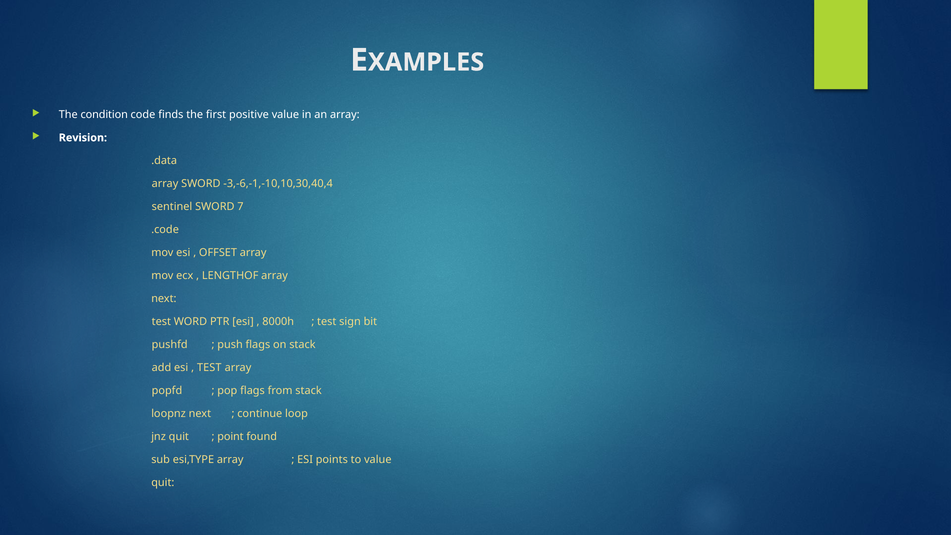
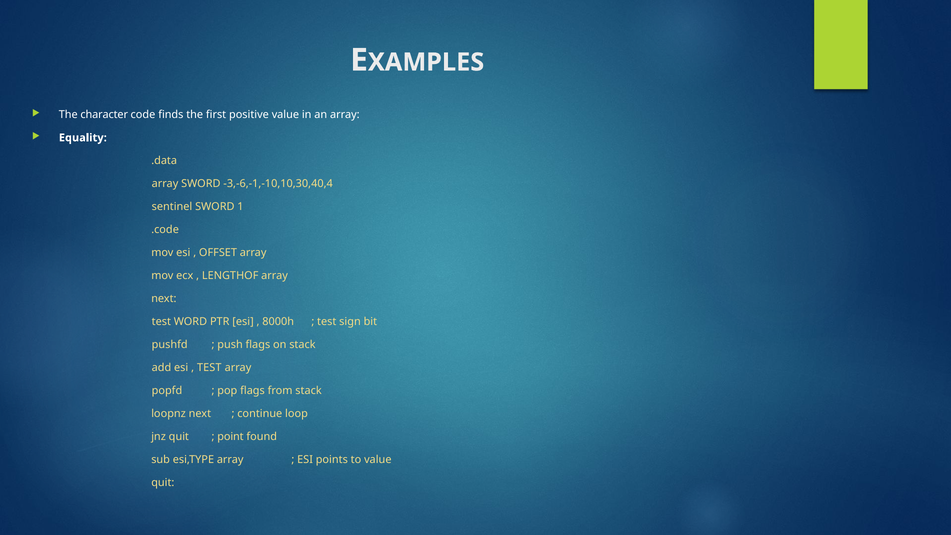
condition: condition -> character
Revision: Revision -> Equality
7: 7 -> 1
